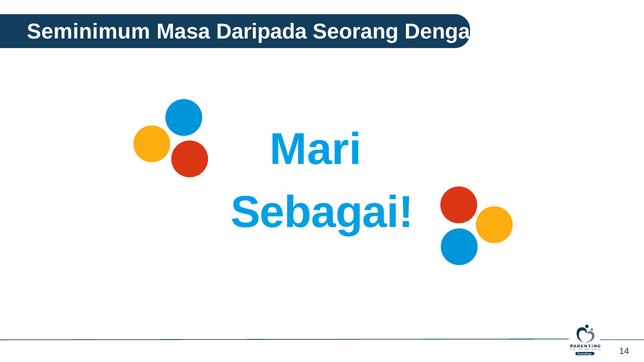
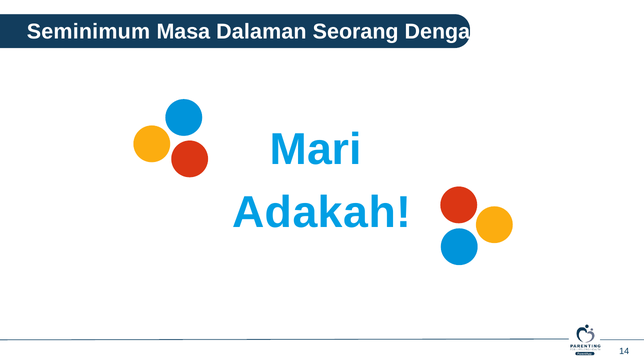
Masa Daripada: Daripada -> Dalaman
Sebagai: Sebagai -> Adakah
